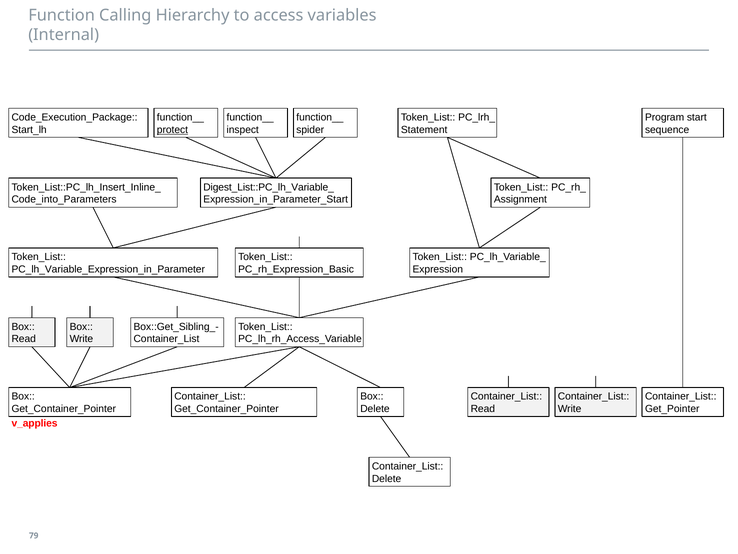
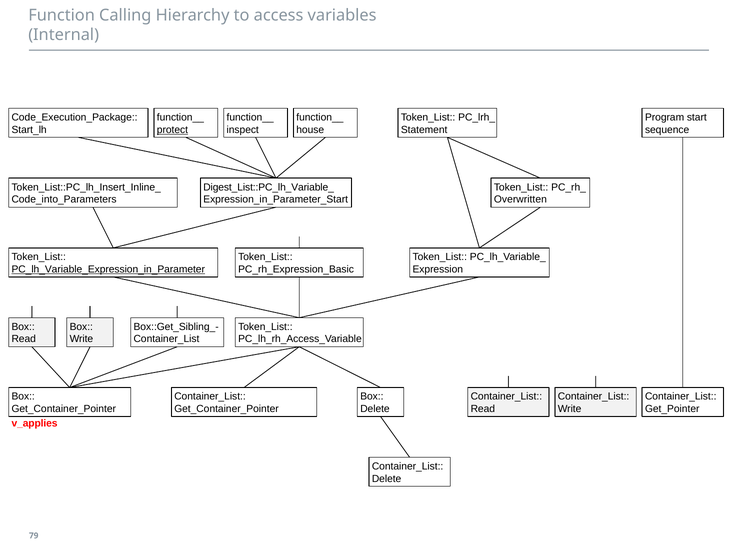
spider: spider -> house
Assignment: Assignment -> Overwritten
PC_lh_Variable_Expression_in_Parameter underline: none -> present
